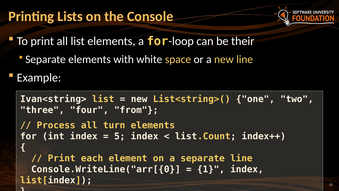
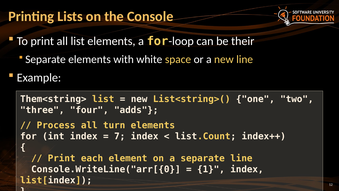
Ivan<string>: Ivan<string> -> Them<string>
from: from -> adds
5: 5 -> 7
